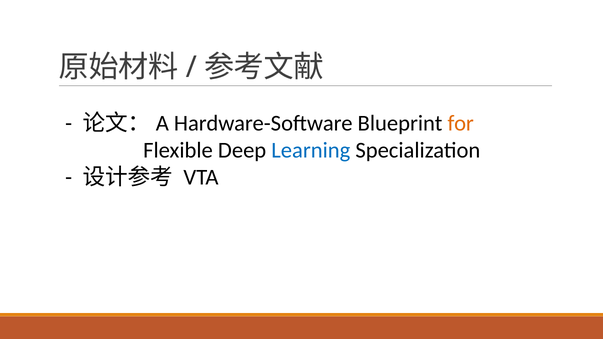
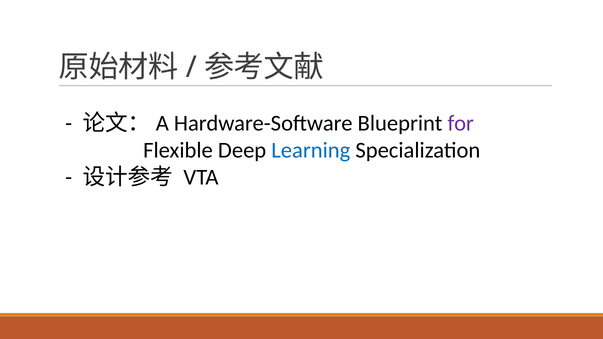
for colour: orange -> purple
